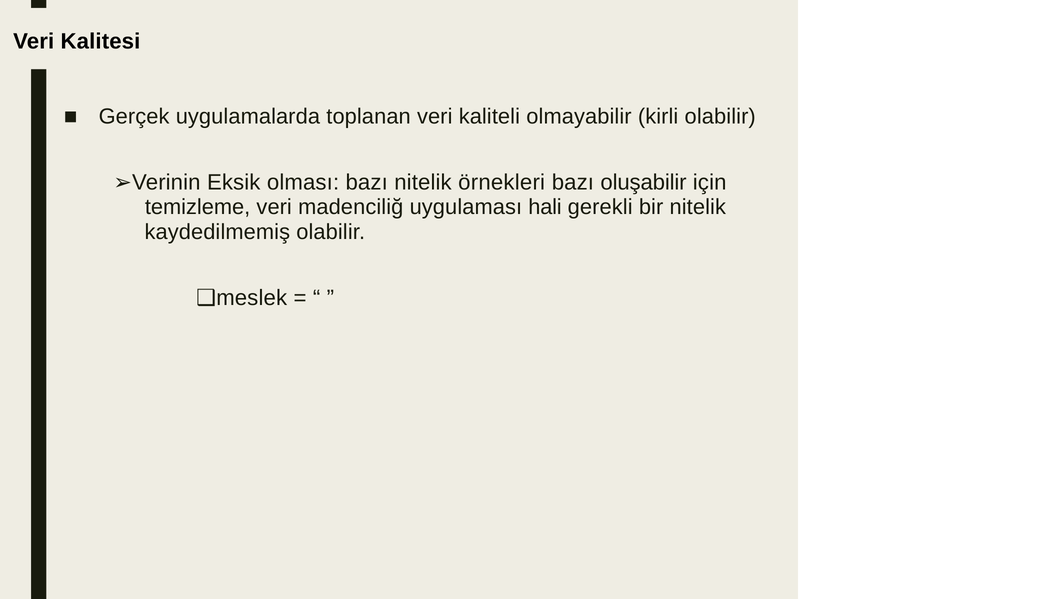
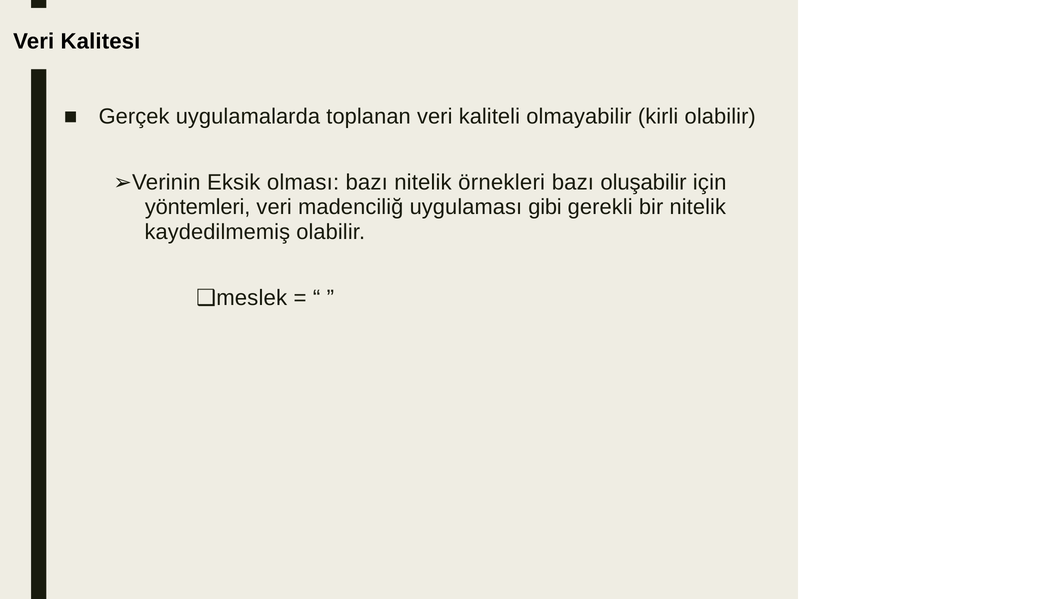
temizleme: temizleme -> yöntemleri
hali: hali -> gibi
